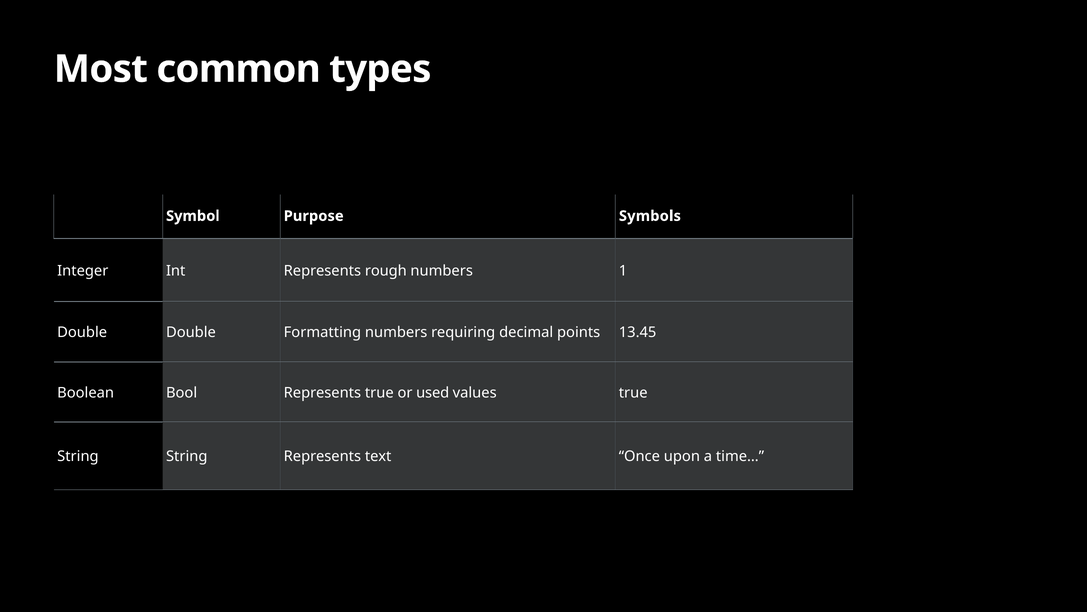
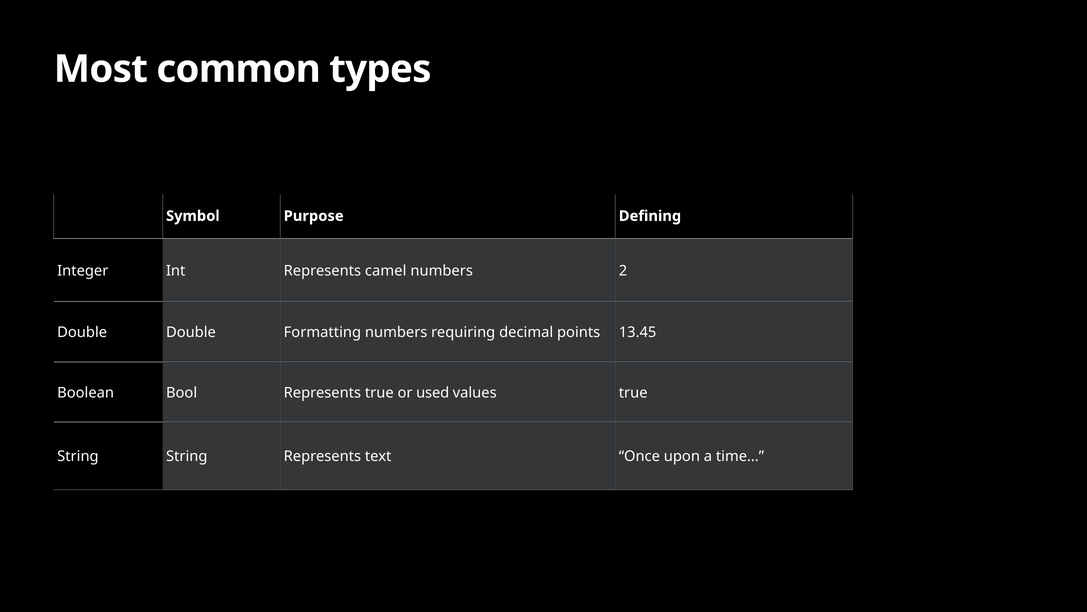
Symbols: Symbols -> Defining
rough: rough -> camel
1: 1 -> 2
